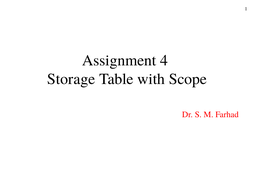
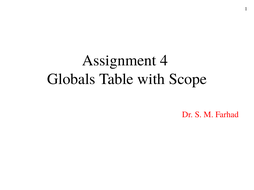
Storage: Storage -> Globals
